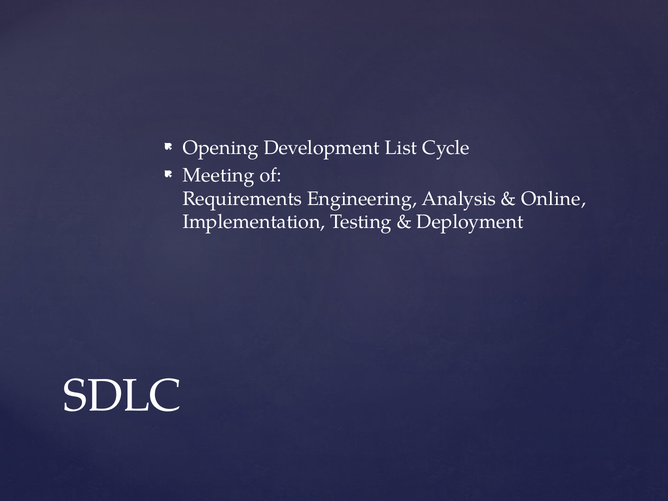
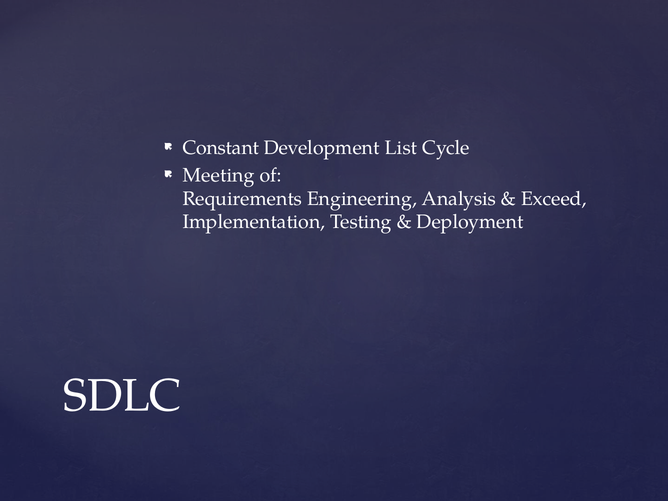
Opening: Opening -> Constant
Online: Online -> Exceed
